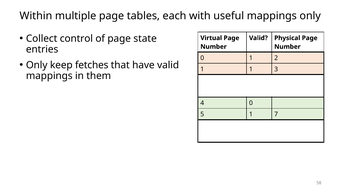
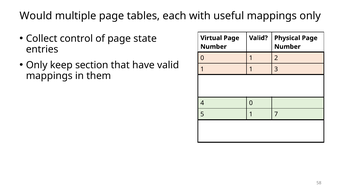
Within: Within -> Would
fetches: fetches -> section
